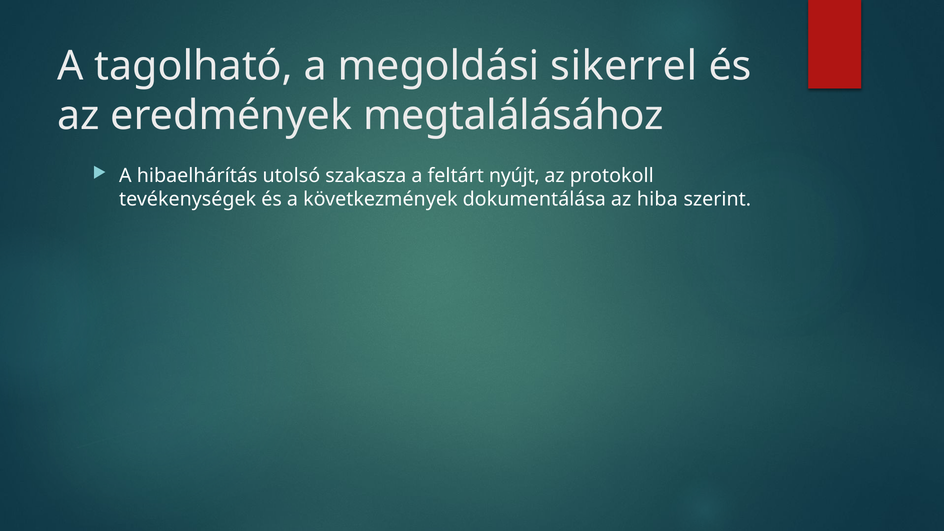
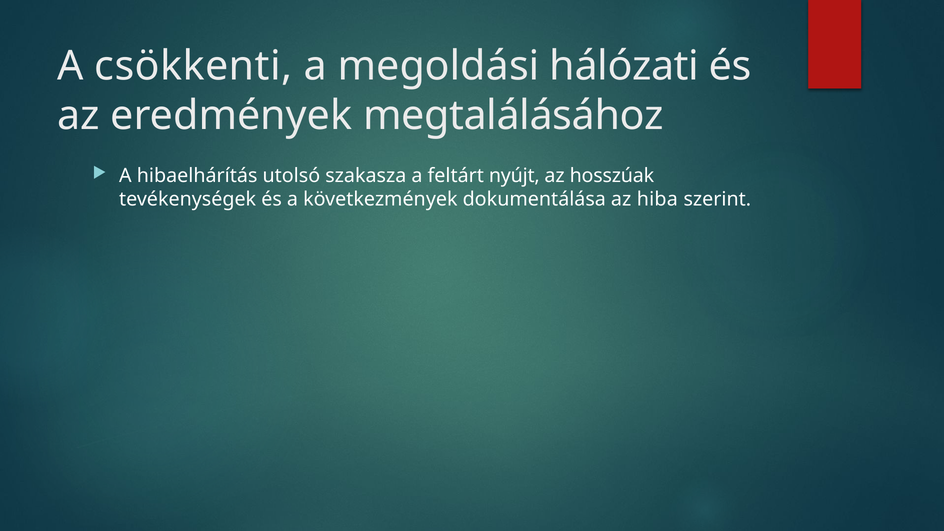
tagolható: tagolható -> csökkenti
sikerrel: sikerrel -> hálózati
protokoll: protokoll -> hosszúak
